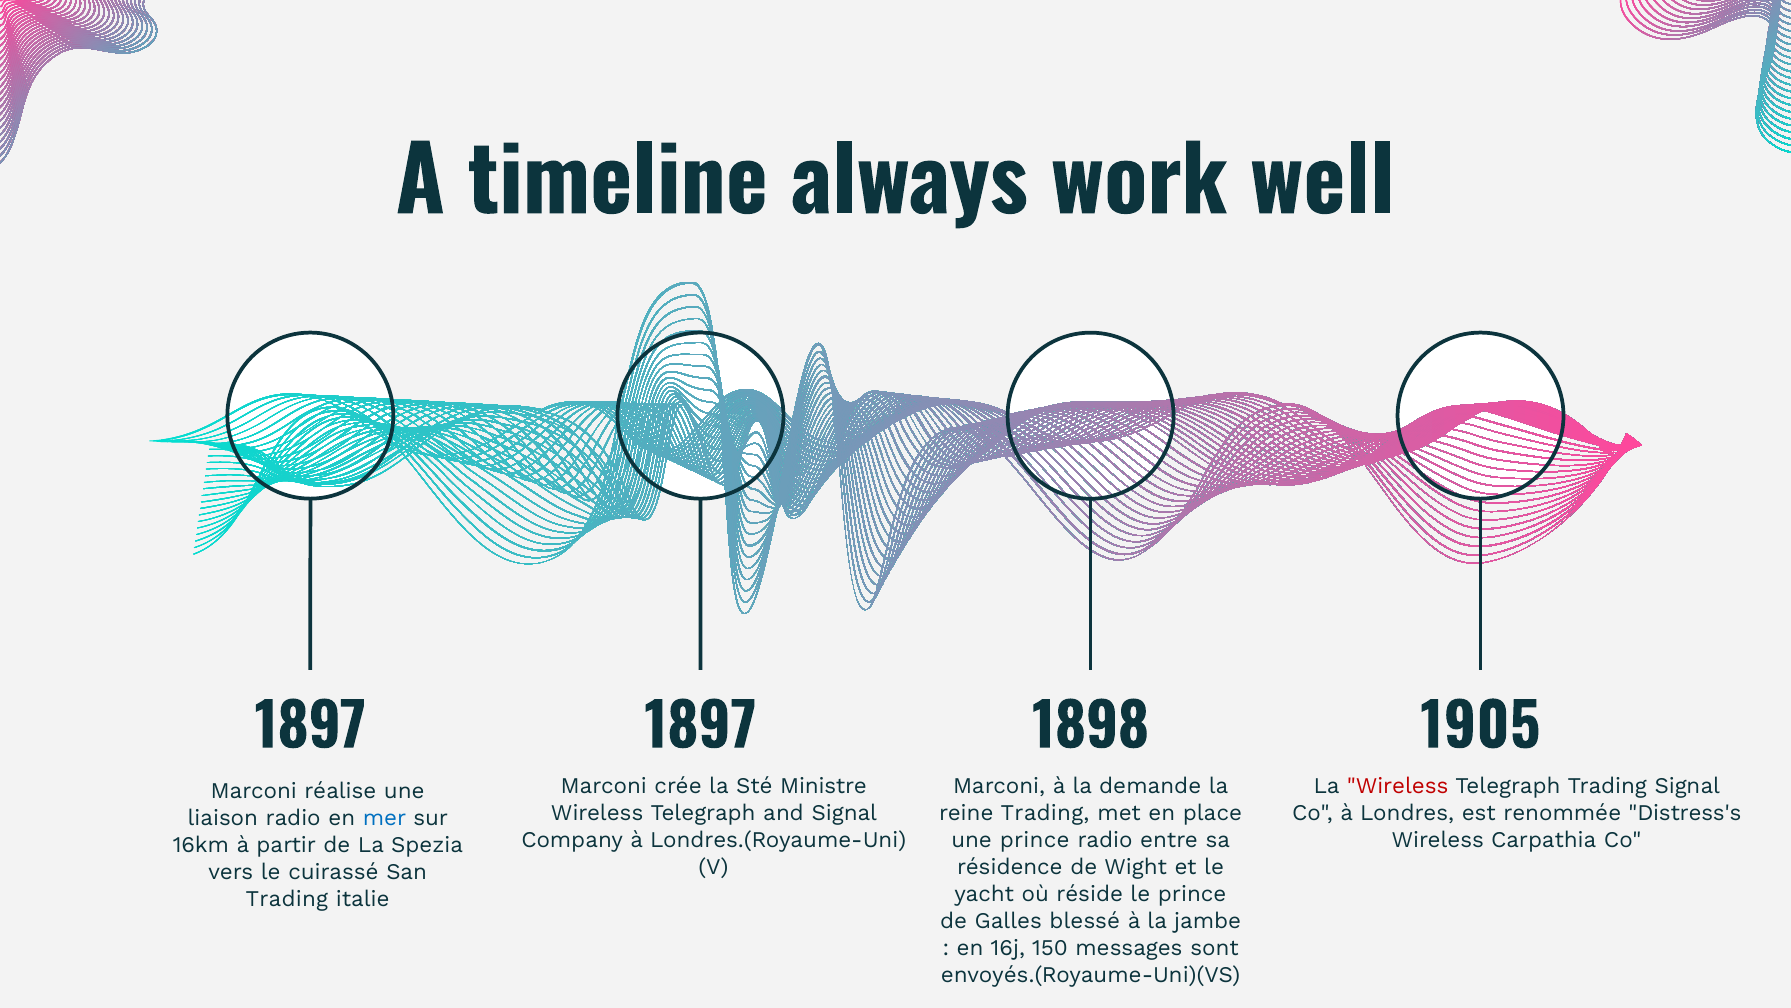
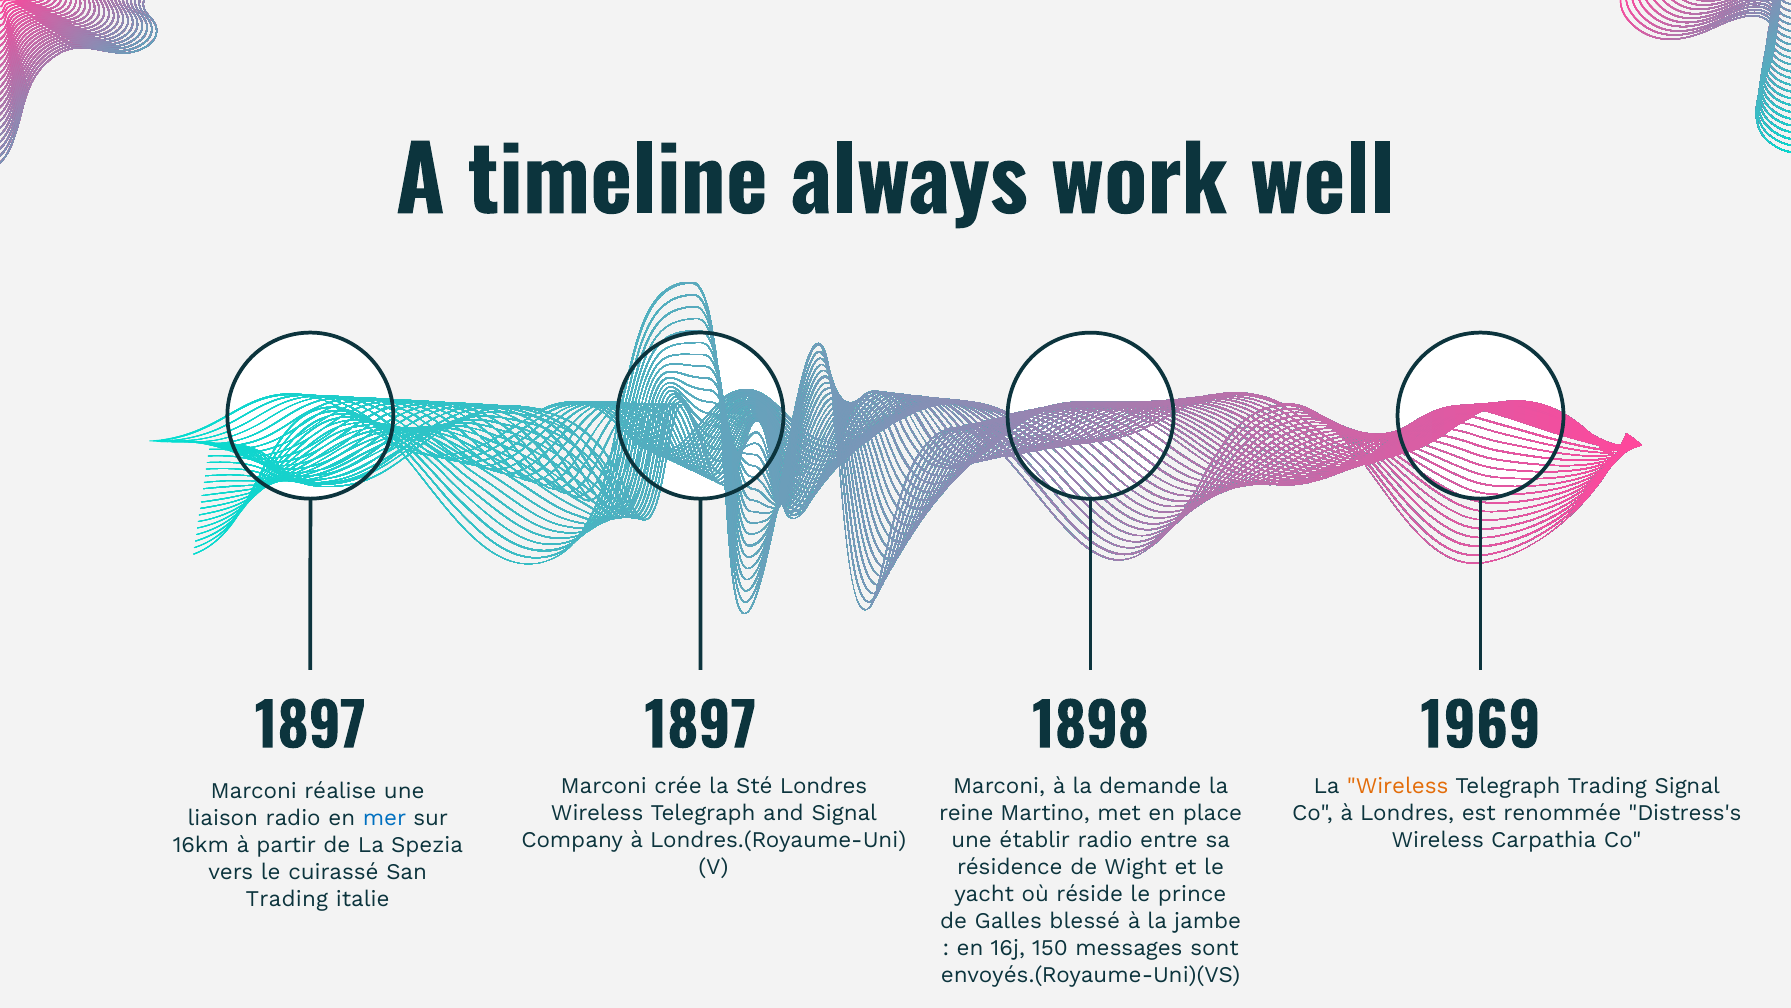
1905: 1905 -> 1969
Sté Ministre: Ministre -> Londres
Wireless at (1398, 786) colour: red -> orange
reine Trading: Trading -> Martino
une prince: prince -> établir
